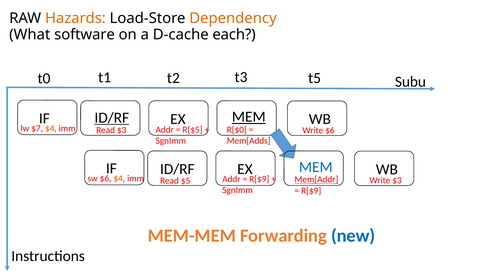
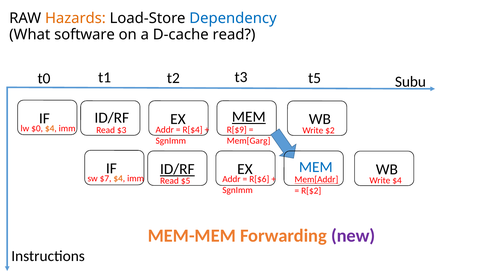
Dependency colour: orange -> blue
D-cache each: each -> read
ID/RF at (112, 118) underline: present -> none
$7: $7 -> $0
R[$5: R[$5 -> R[$4
R[$0: R[$0 -> R[$9
Write $6: $6 -> $2
Mem[Adds: Mem[Adds -> Mem[Garg
ID/RF at (177, 169) underline: none -> present
sw $6: $6 -> $7
R[$9 at (259, 179): R[$9 -> R[$6
Write $3: $3 -> $4
R[$9 at (311, 190): R[$9 -> R[$2
new colour: blue -> purple
